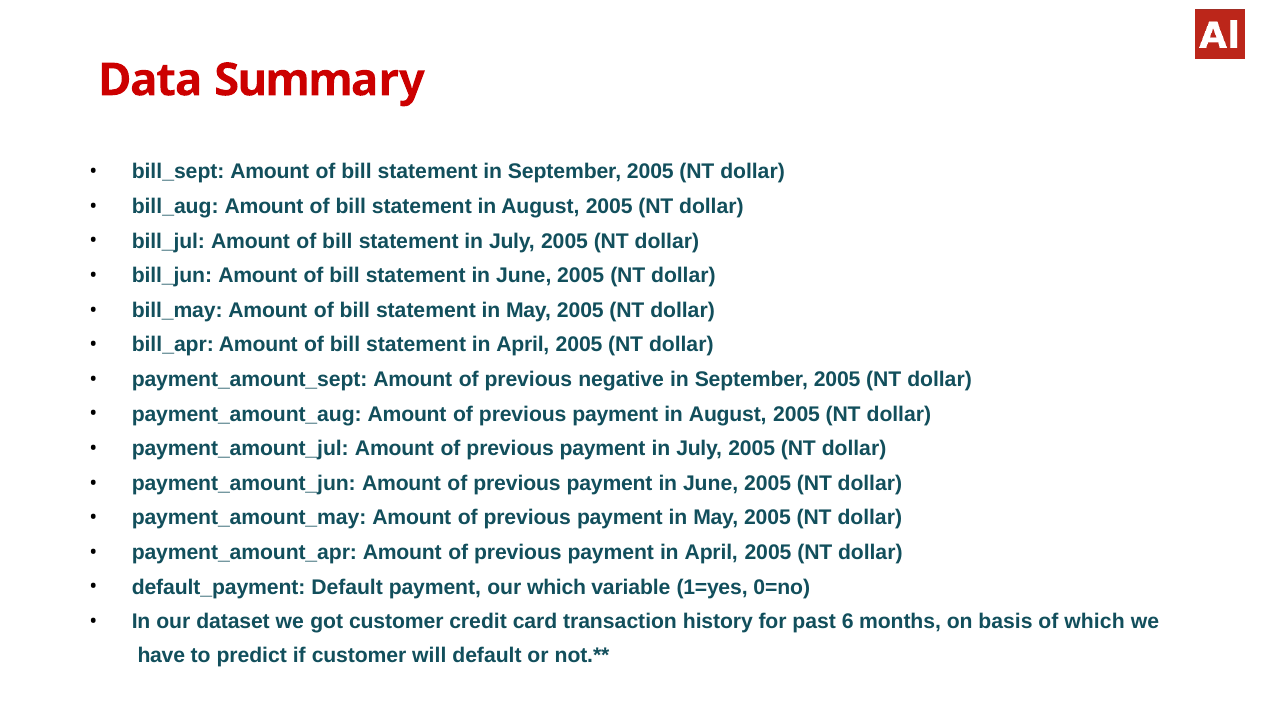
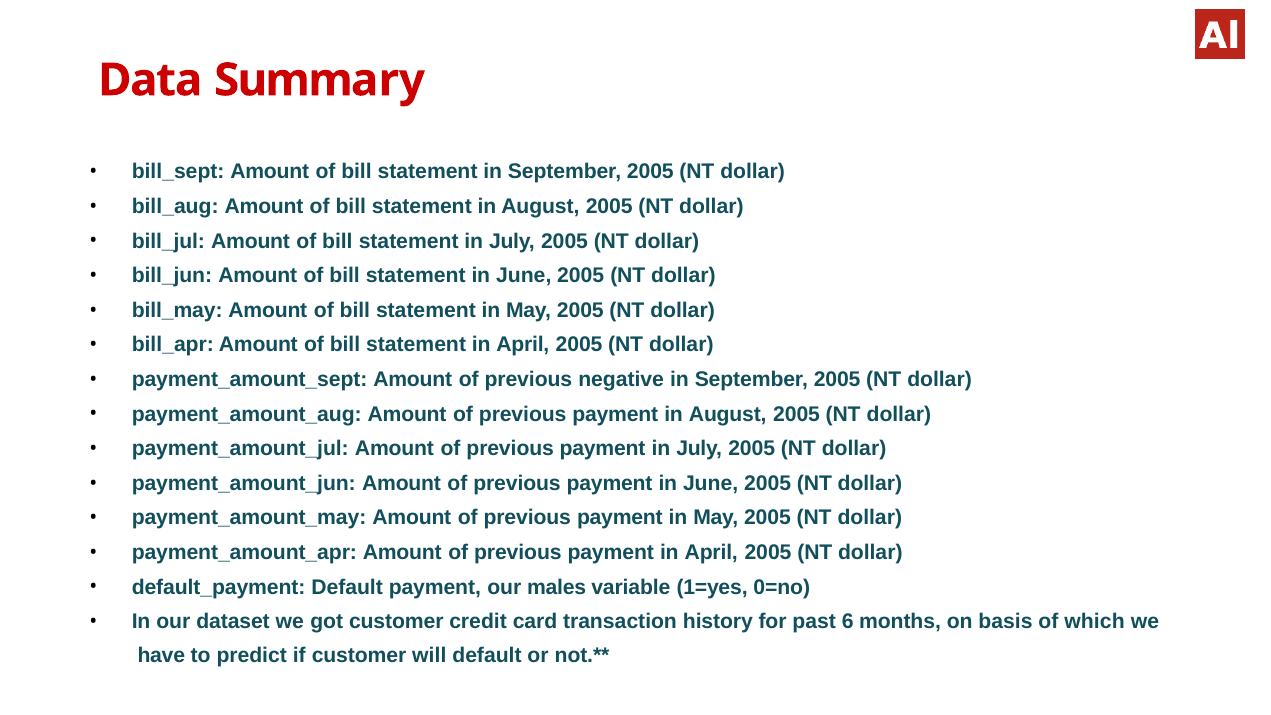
our which: which -> males
